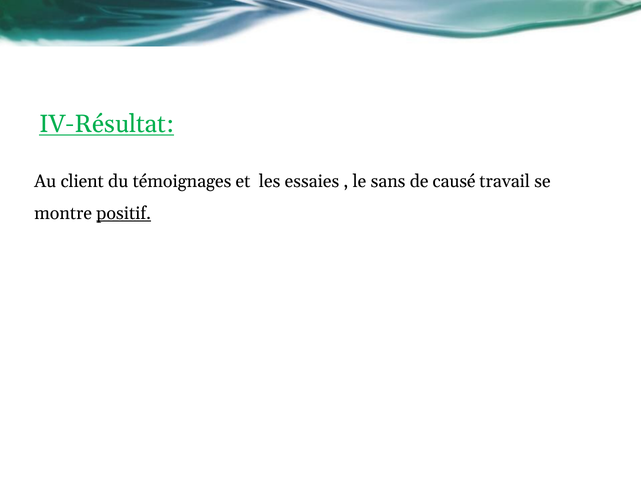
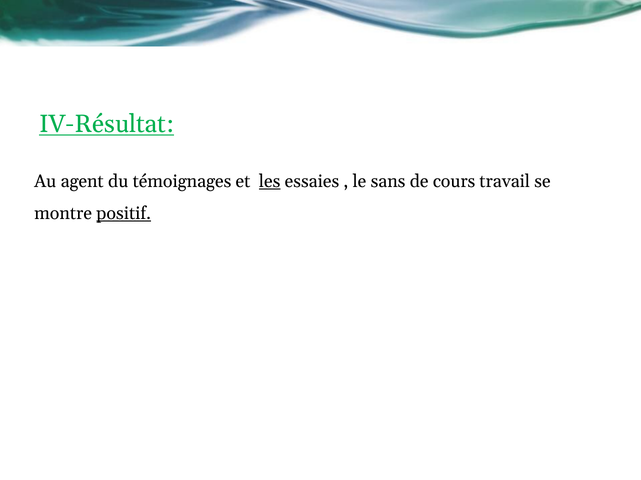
client: client -> agent
les underline: none -> present
causé: causé -> cours
